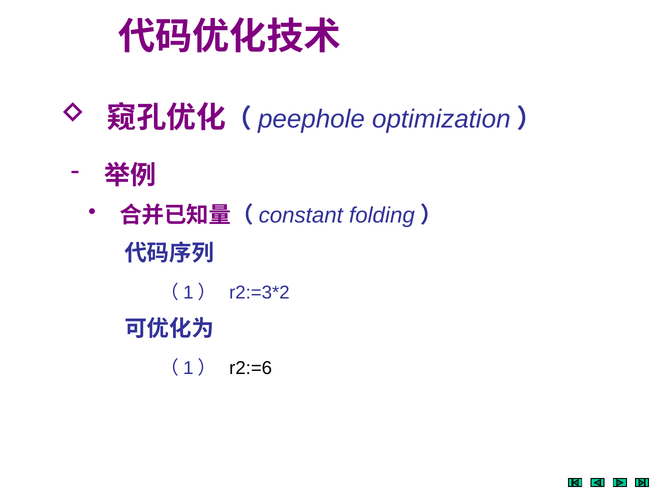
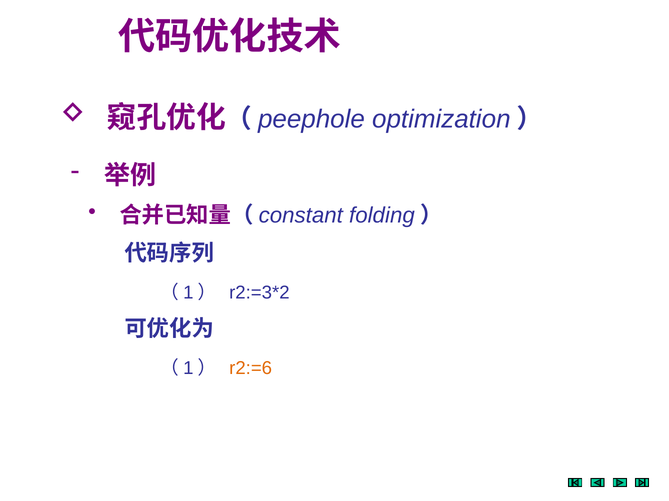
r2:=6 colour: black -> orange
